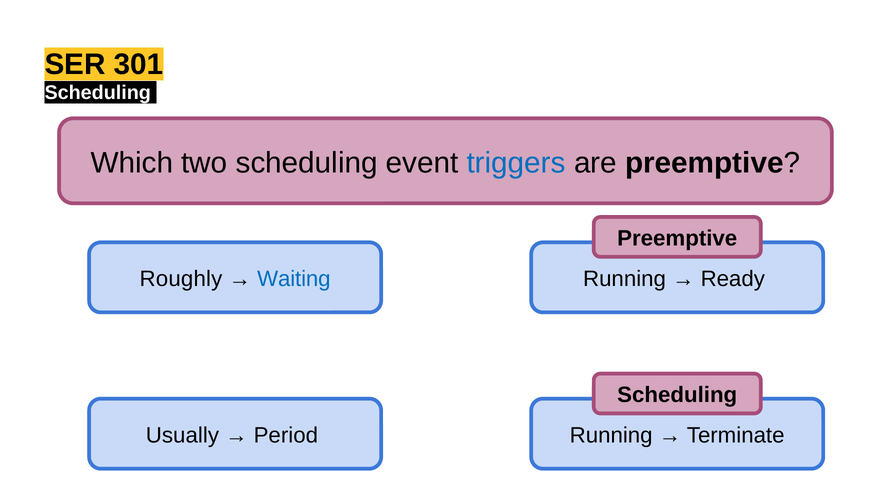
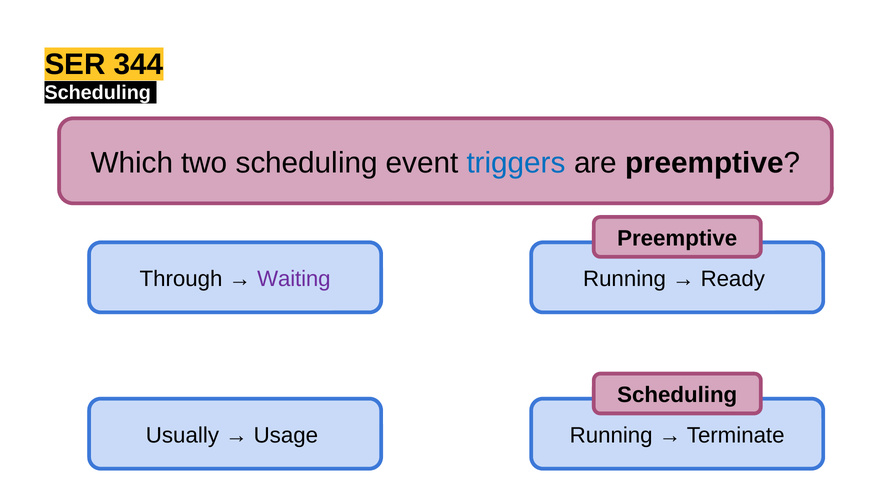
301: 301 -> 344
Roughly: Roughly -> Through
Waiting colour: blue -> purple
Period: Period -> Usage
